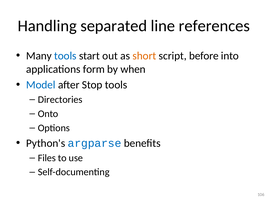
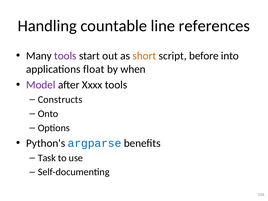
separated: separated -> countable
tools at (65, 56) colour: blue -> purple
form: form -> float
Model colour: blue -> purple
Stop: Stop -> Xxxx
Directories: Directories -> Constructs
Files: Files -> Task
